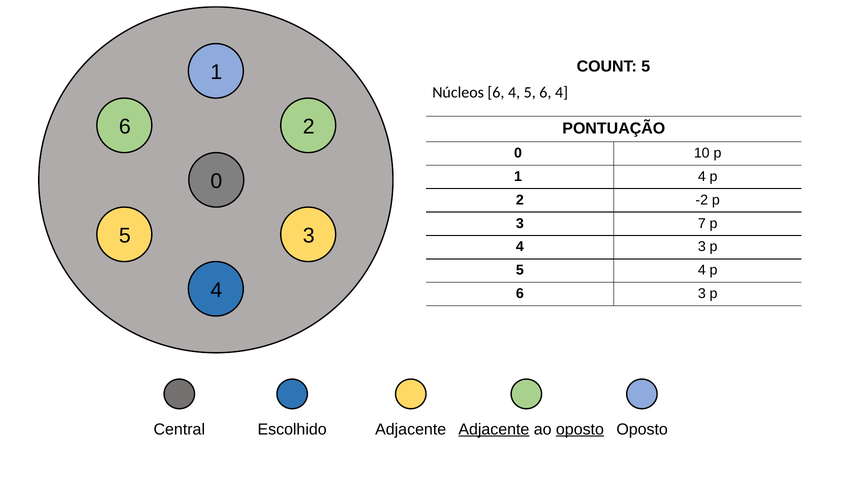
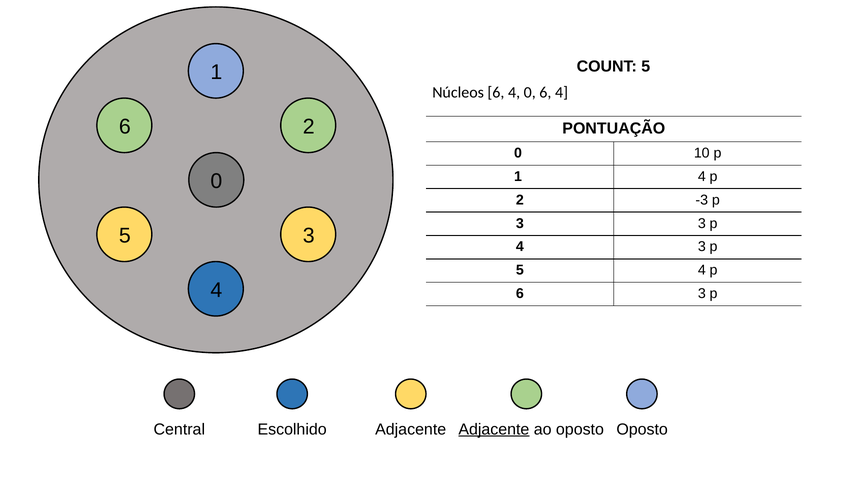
Núcleos 6 4 5: 5 -> 0
-2: -2 -> -3
3 7: 7 -> 3
oposto at (580, 429) underline: present -> none
